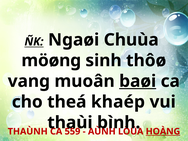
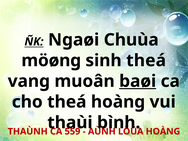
sinh thôø: thôø -> theá
theá khaép: khaép -> hoàng
HOÀNG at (163, 131) underline: present -> none
